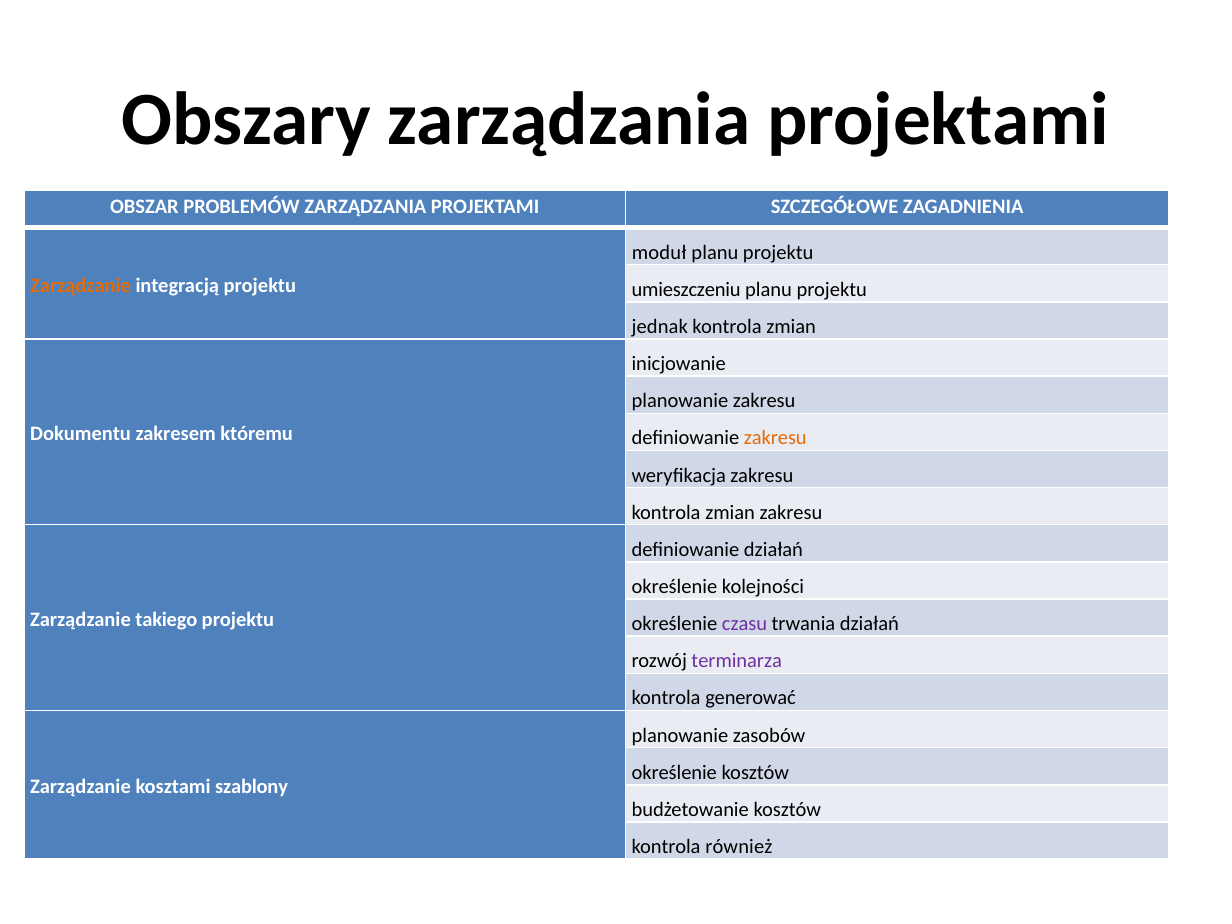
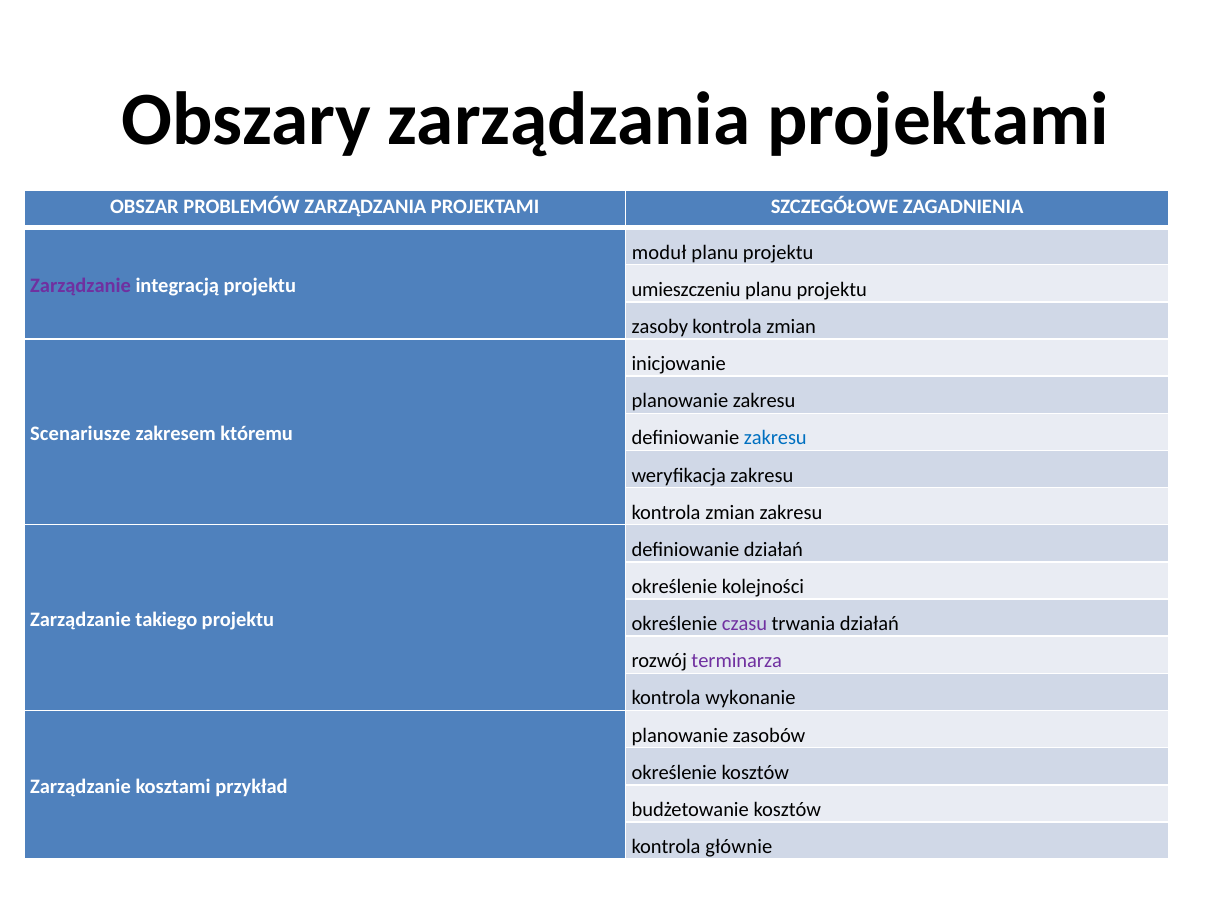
Zarządzanie at (81, 285) colour: orange -> purple
jednak: jednak -> zasoby
Dokumentu: Dokumentu -> Scenariusze
zakresu at (775, 438) colour: orange -> blue
generować: generować -> wykonanie
szablony: szablony -> przykład
również: również -> głównie
